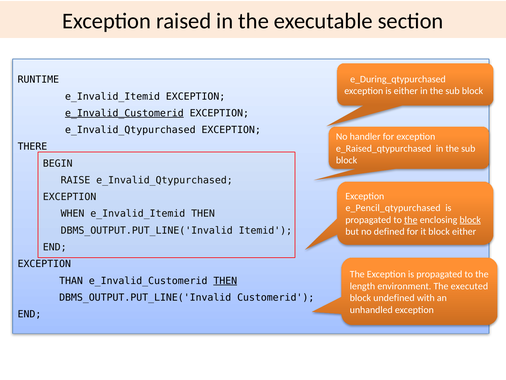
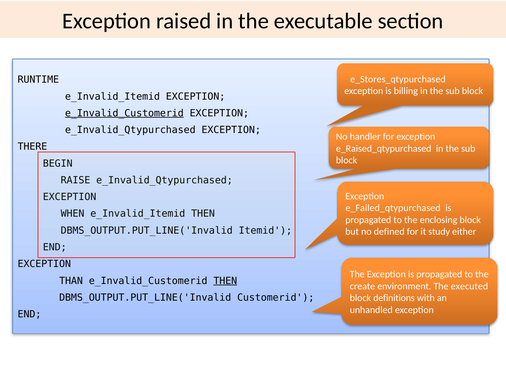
e_During_qtypurchased: e_During_qtypurchased -> e_Stores_qtypurchased
is either: either -> billing
e_Pencil_qtypurchased: e_Pencil_qtypurchased -> e_Failed_qtypurchased
the at (411, 220) underline: present -> none
block at (470, 220) underline: present -> none
it block: block -> study
length: length -> create
undefined: undefined -> definitions
